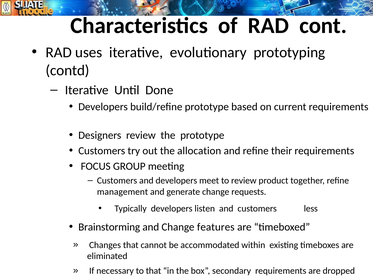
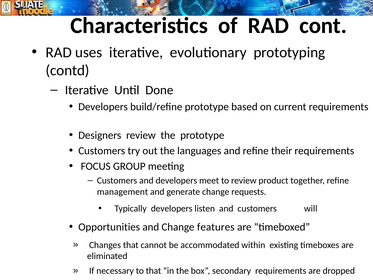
allocation: allocation -> languages
less: less -> will
Brainstorming: Brainstorming -> Opportunities
